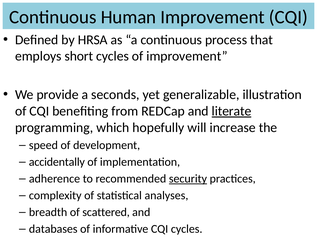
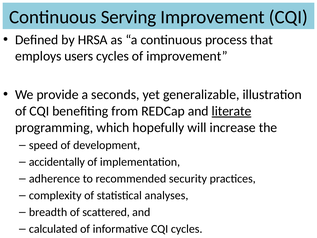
Human: Human -> Serving
short: short -> users
security underline: present -> none
databases: databases -> calculated
